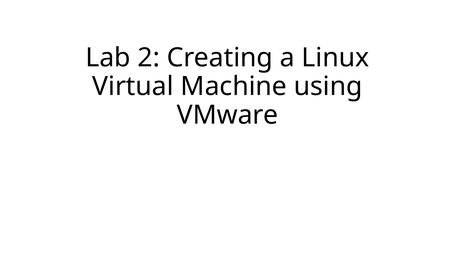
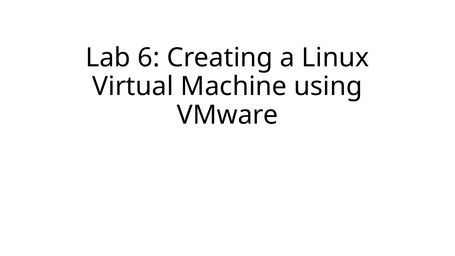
2: 2 -> 6
